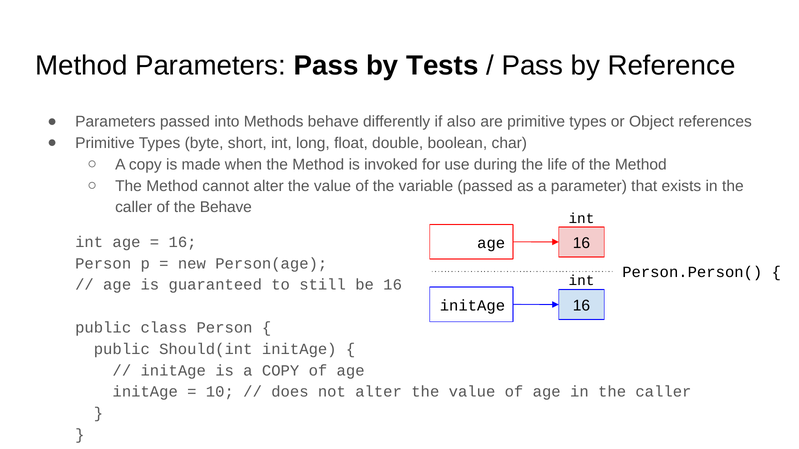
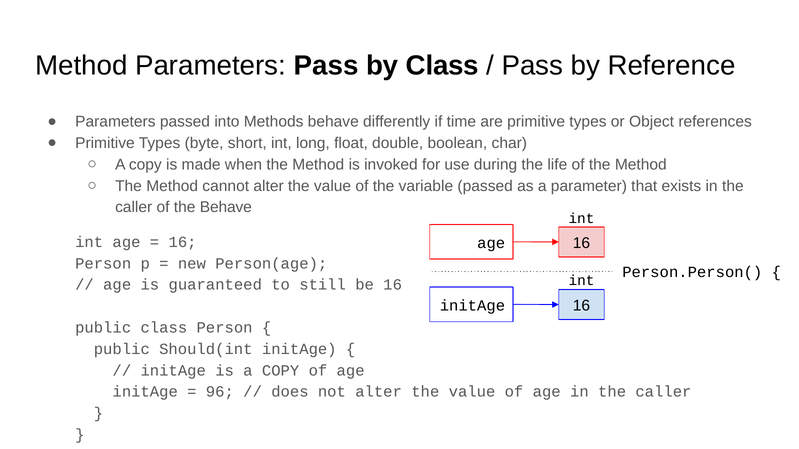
by Tests: Tests -> Class
also: also -> time
10: 10 -> 96
